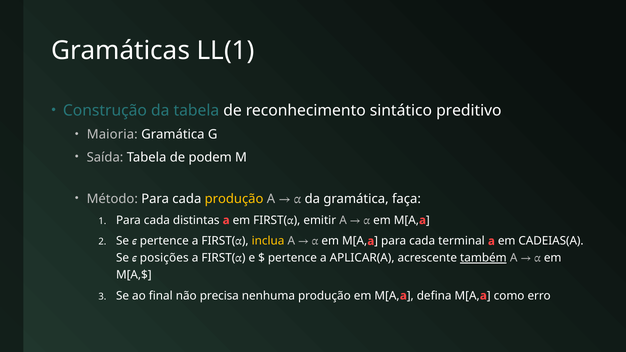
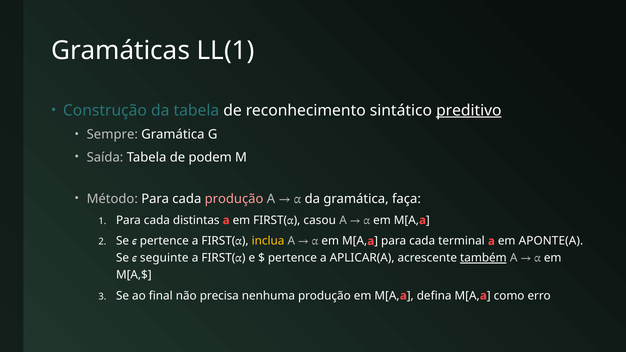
preditivo underline: none -> present
Maioria: Maioria -> Sempre
produção at (234, 199) colour: yellow -> pink
emitir: emitir -> casou
CADEIAS(A: CADEIAS(A -> APONTE(A
posições: posições -> seguinte
